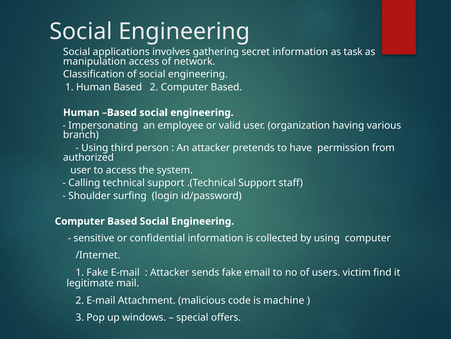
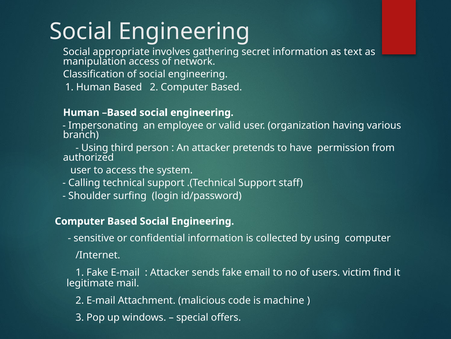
applications: applications -> appropriate
task: task -> text
